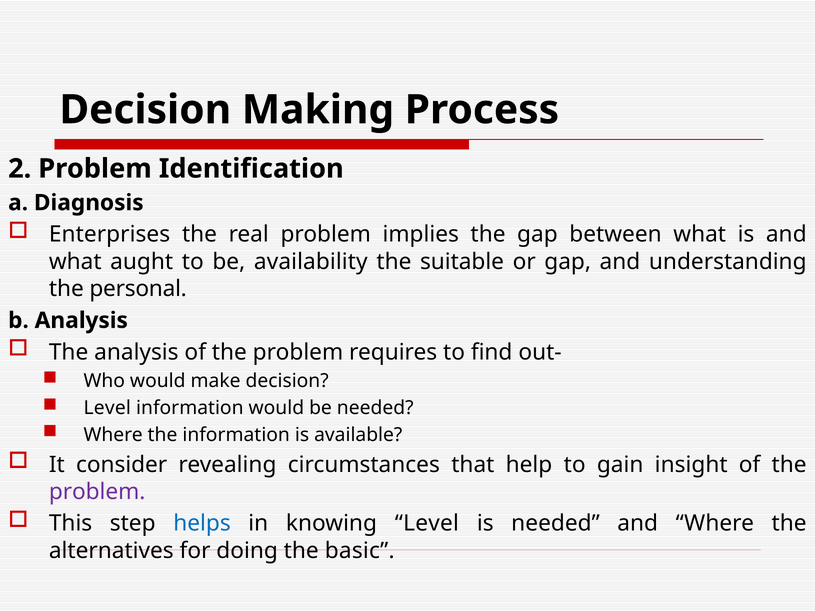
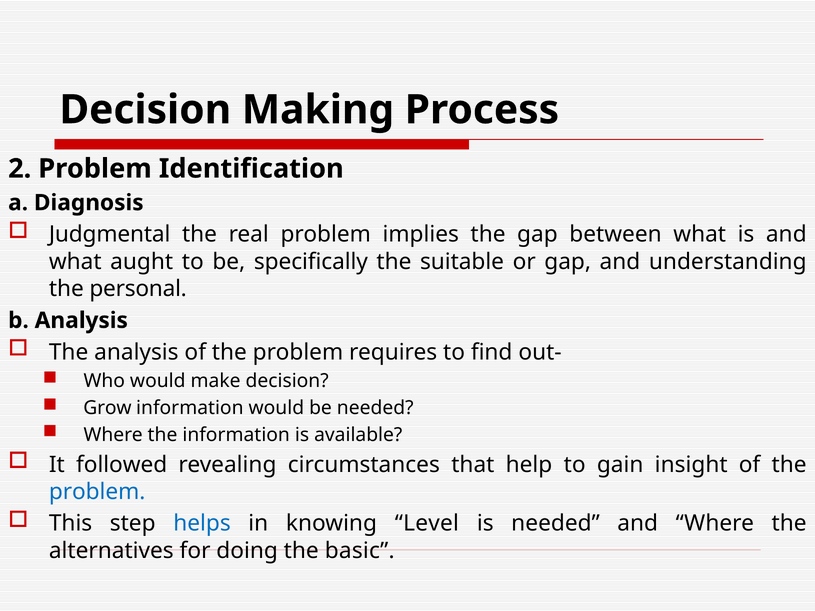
Enterprises: Enterprises -> Judgmental
availability: availability -> specifically
Level at (107, 408): Level -> Grow
consider: consider -> followed
problem at (97, 492) colour: purple -> blue
